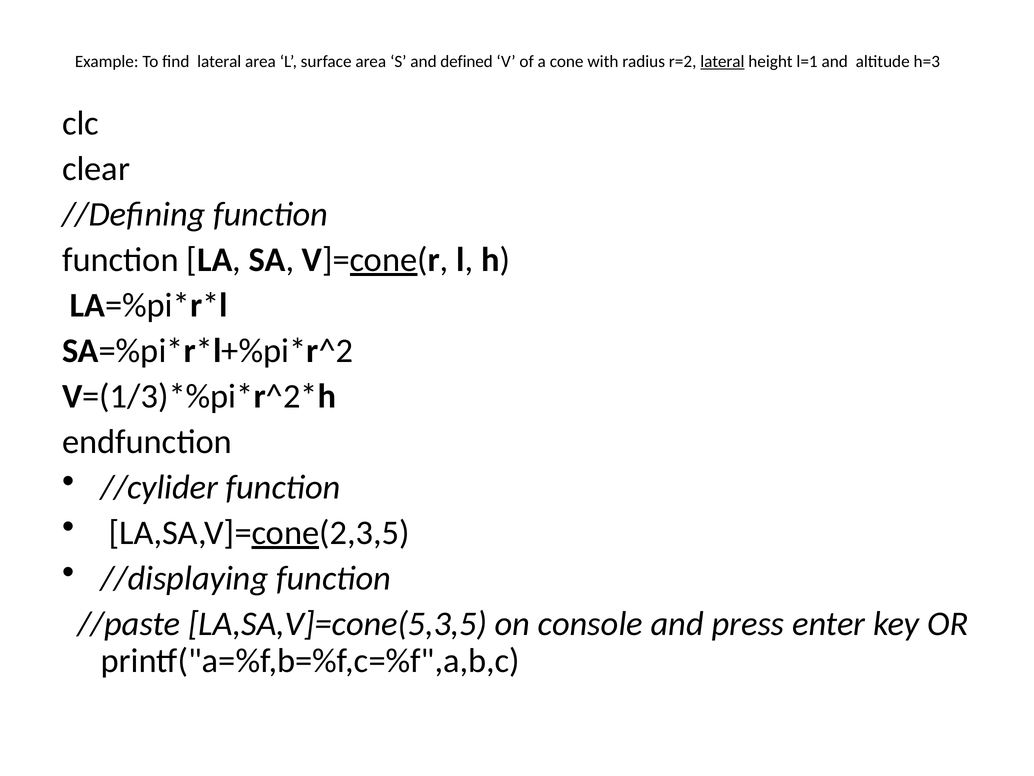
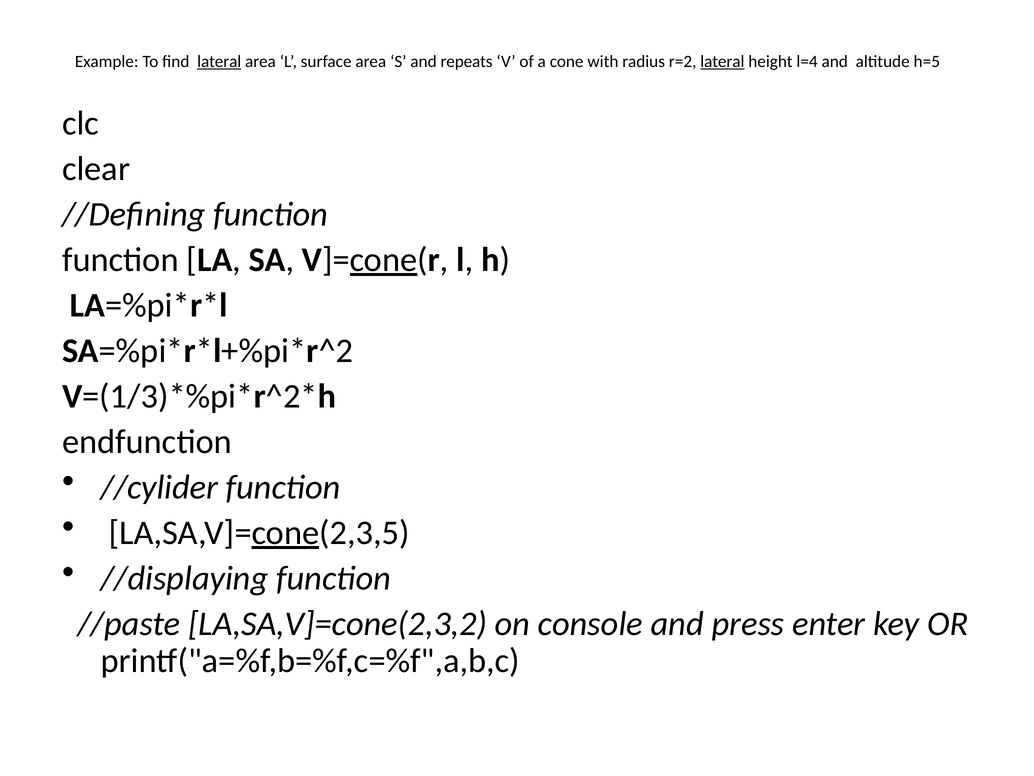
lateral at (219, 61) underline: none -> present
defined: defined -> repeats
l=1: l=1 -> l=4
h=3: h=3 -> h=5
LA,SA,V]=cone(5,3,5: LA,SA,V]=cone(5,3,5 -> LA,SA,V]=cone(2,3,2
